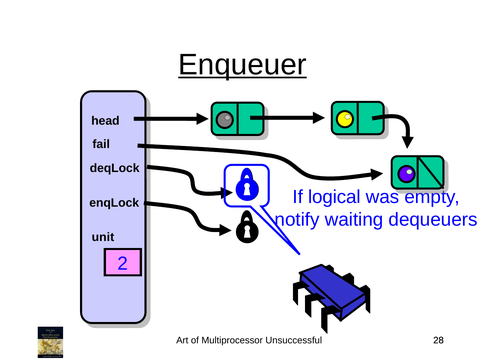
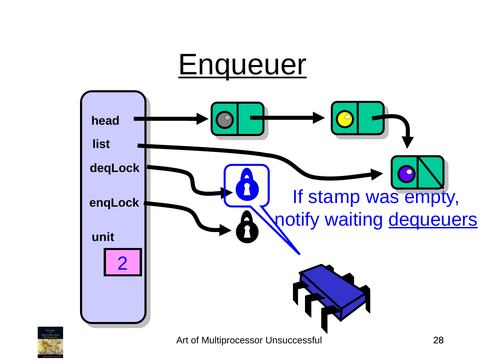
fail: fail -> list
logical: logical -> stamp
dequeuers underline: none -> present
